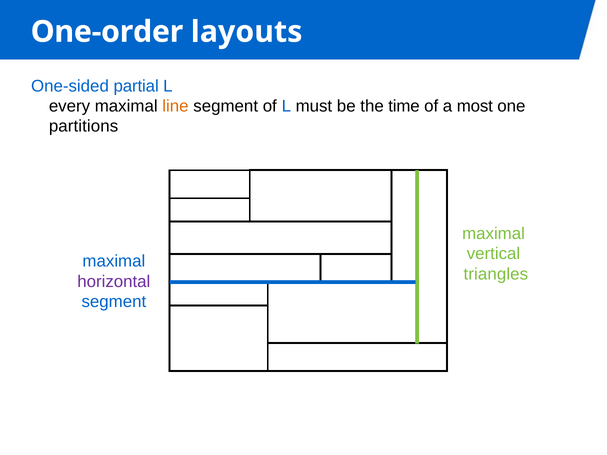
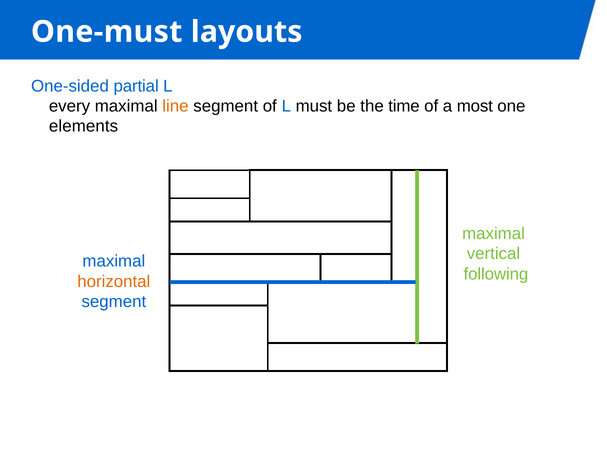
One-order: One-order -> One-must
partitions: partitions -> elements
triangles: triangles -> following
horizontal colour: purple -> orange
